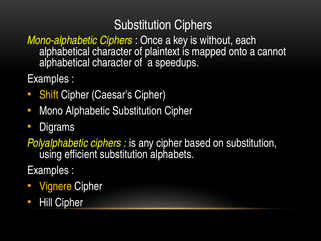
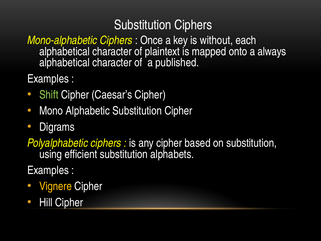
cannot: cannot -> always
speedups: speedups -> published
Shift colour: yellow -> light green
